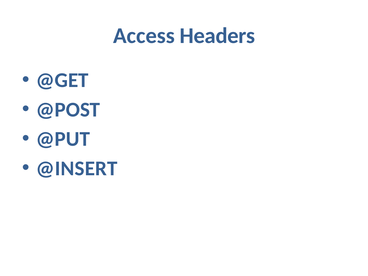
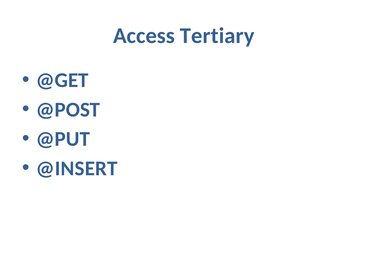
Headers: Headers -> Tertiary
